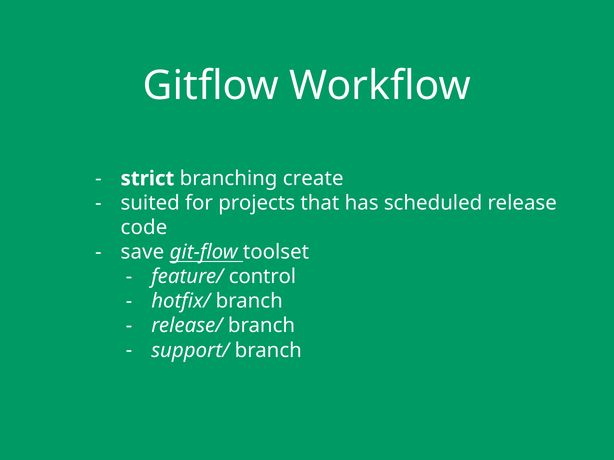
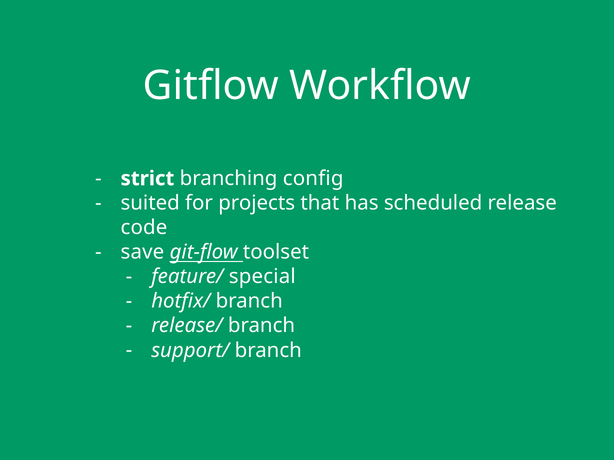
create: create -> config
control: control -> special
